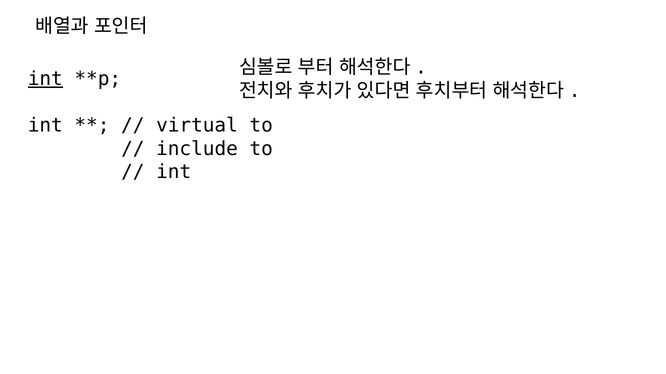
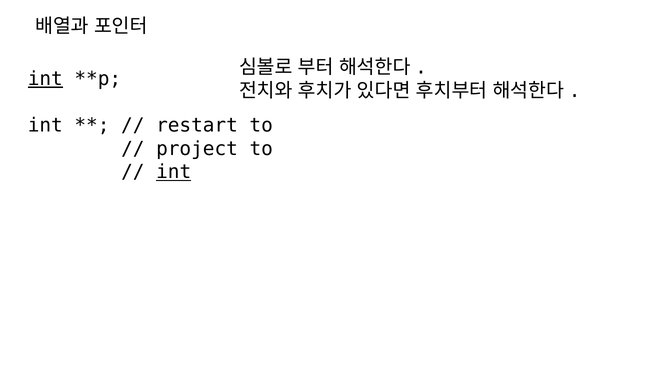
virtual: virtual -> restart
include: include -> project
int at (174, 172) underline: none -> present
